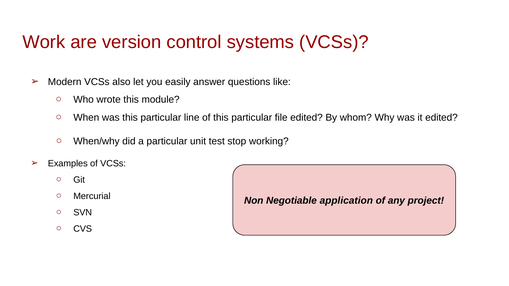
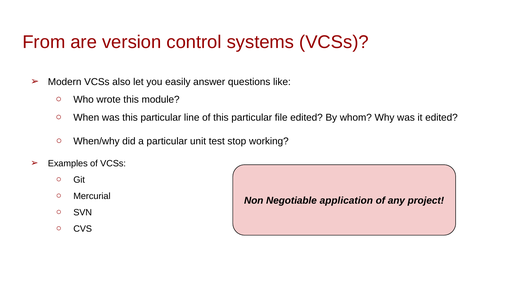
Work: Work -> From
